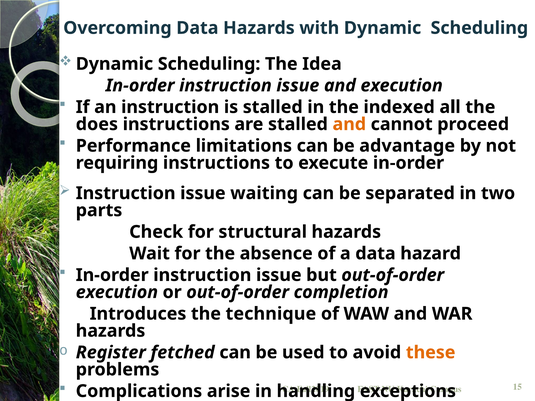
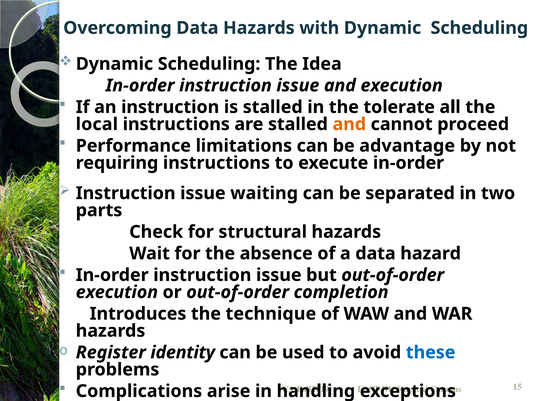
indexed: indexed -> tolerate
does: does -> local
fetched: fetched -> identity
these colour: orange -> blue
